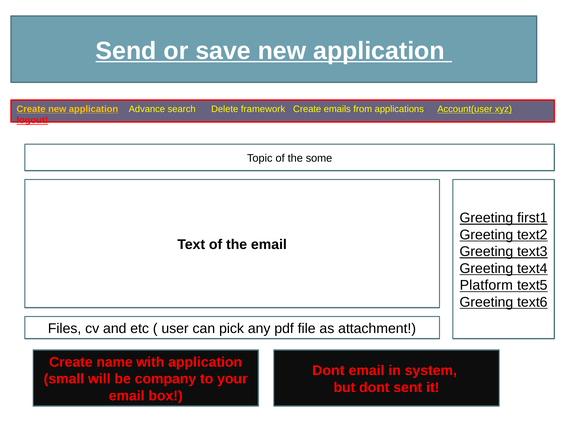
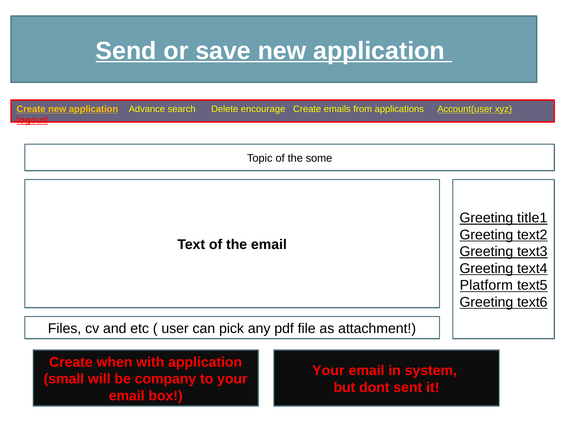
framework: framework -> encourage
first1: first1 -> title1
name: name -> when
Dont at (328, 370): Dont -> Your
